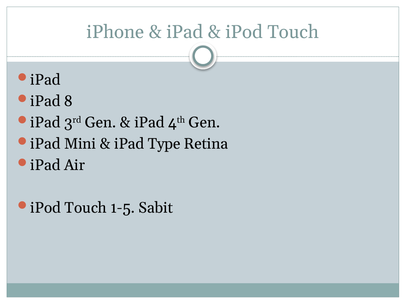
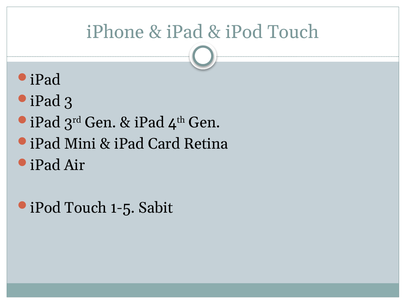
8: 8 -> 3
Type: Type -> Card
